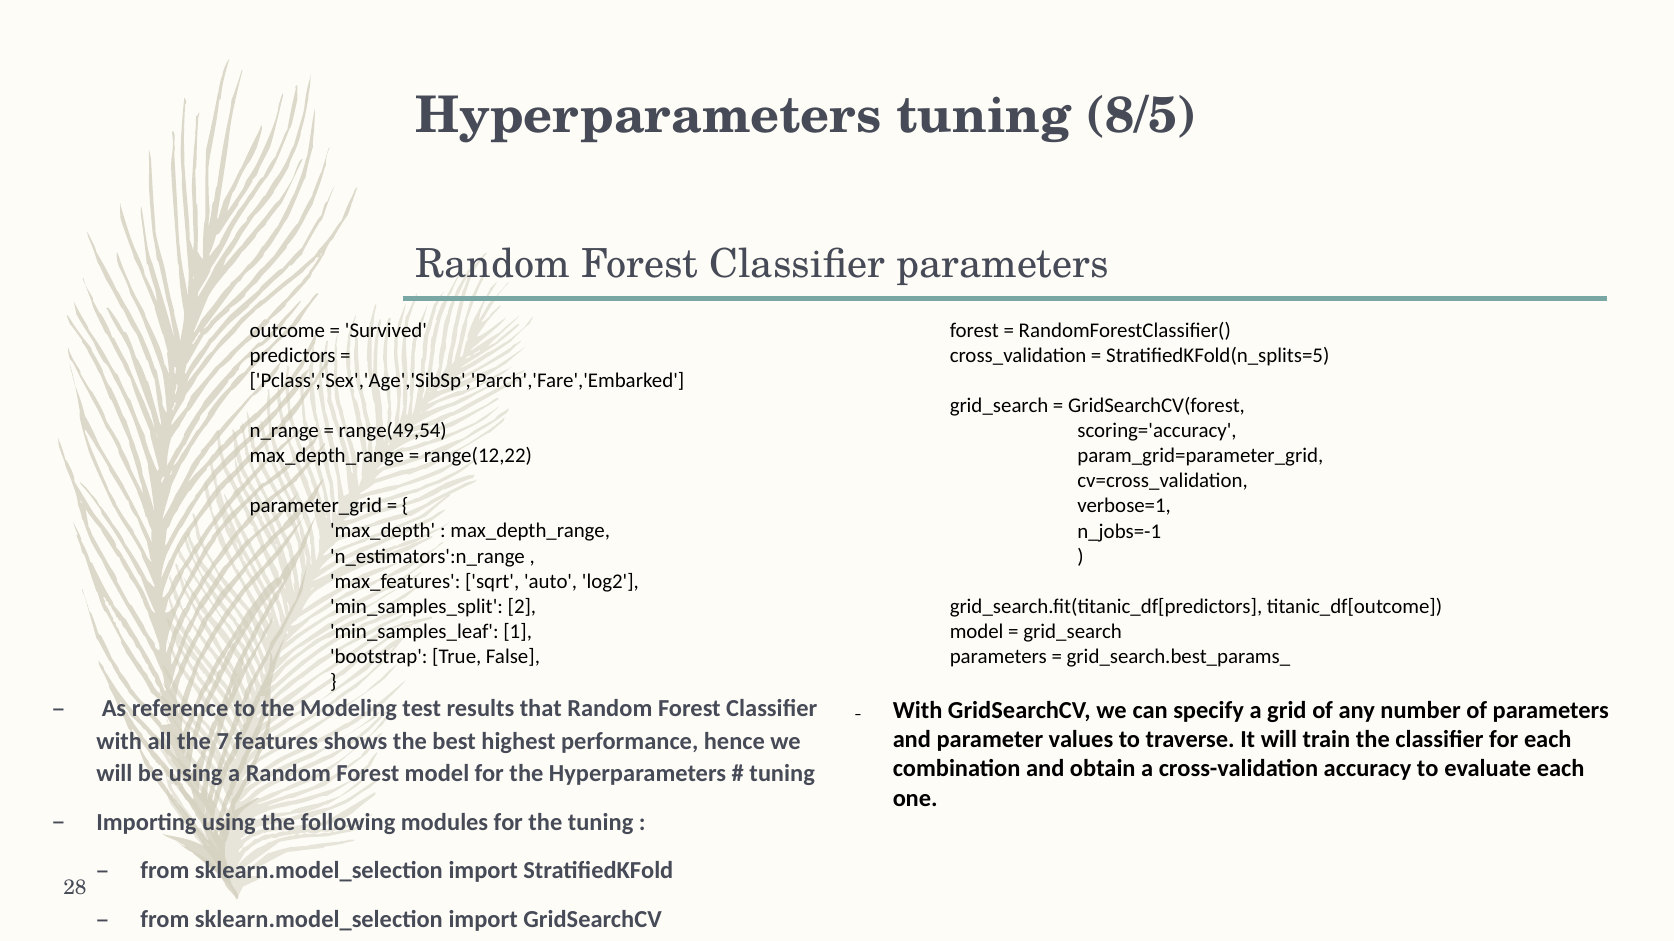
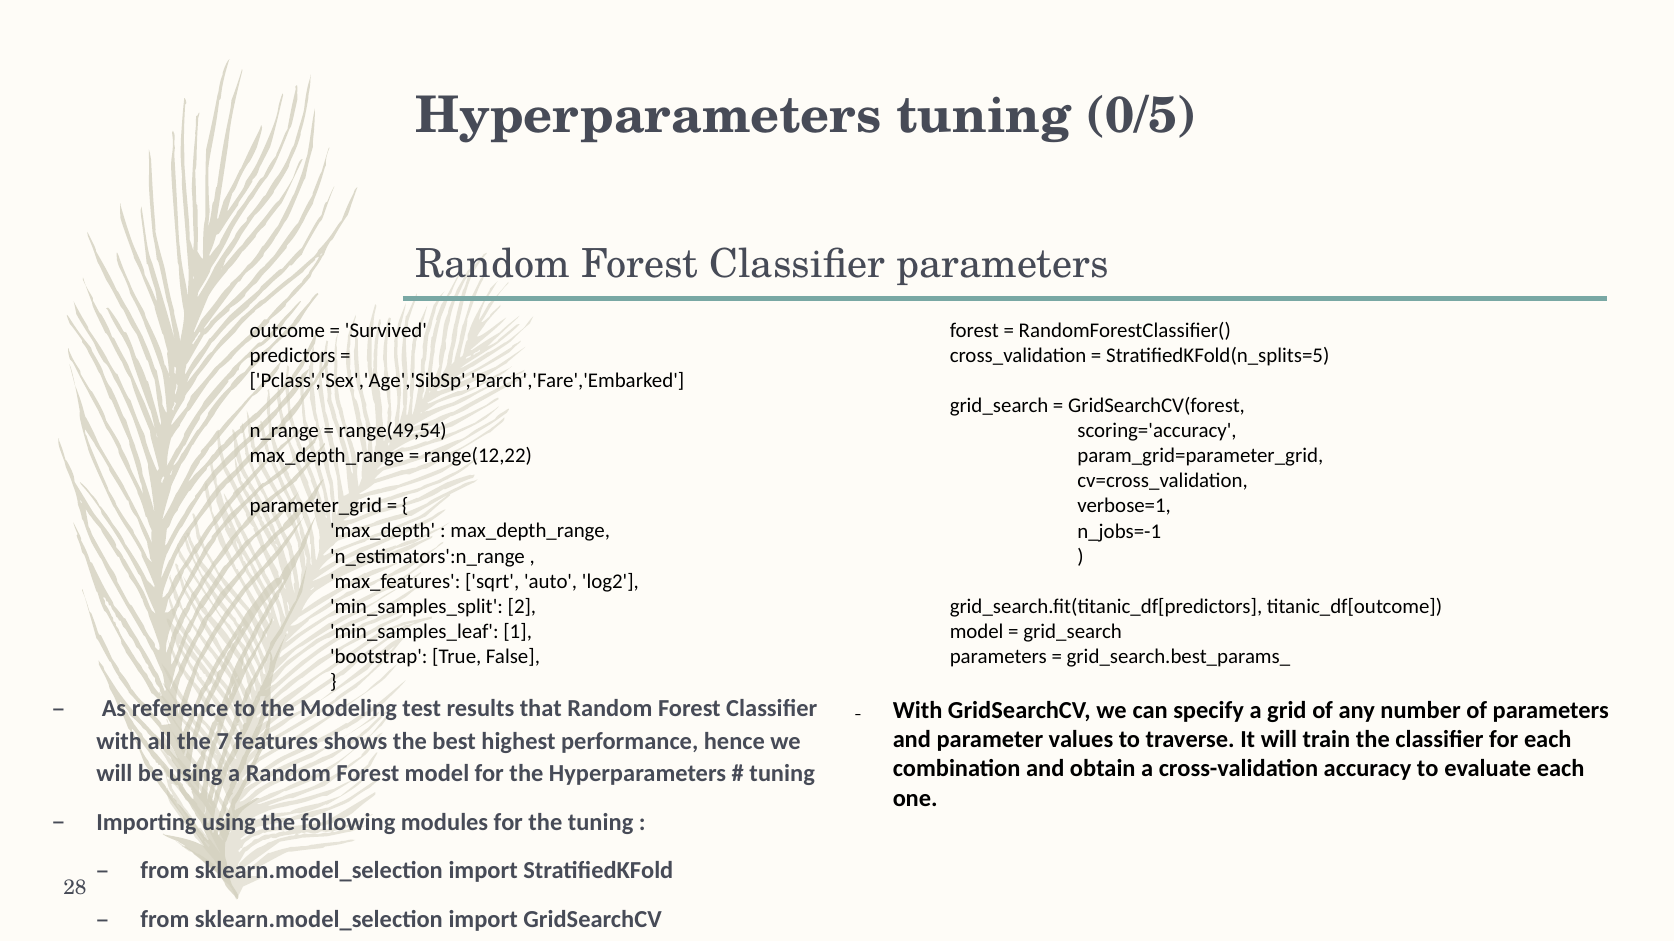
8/5: 8/5 -> 0/5
